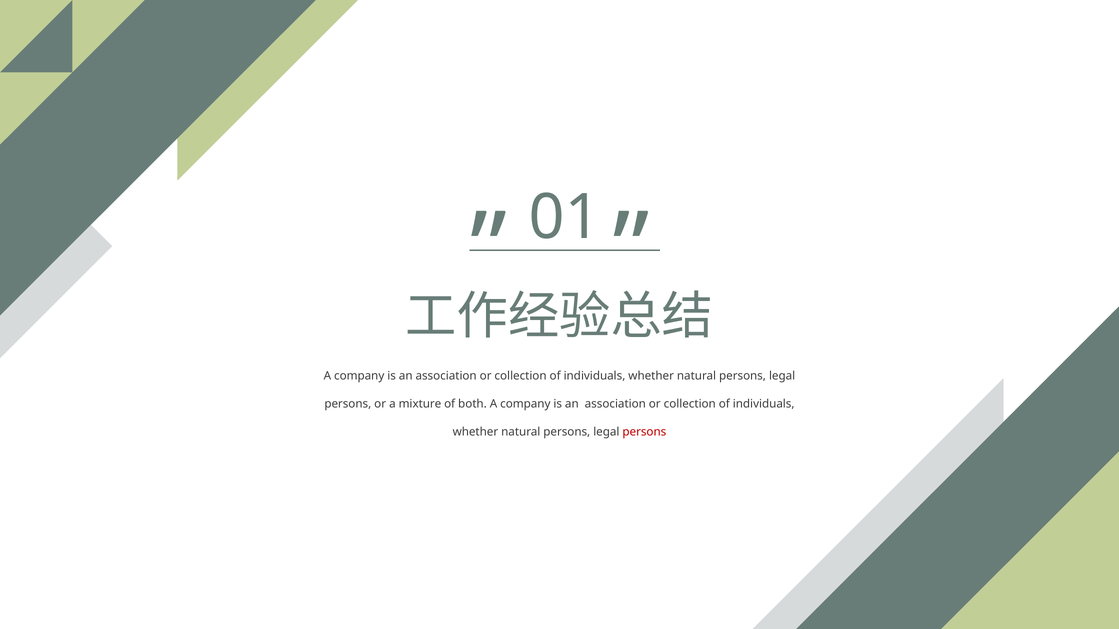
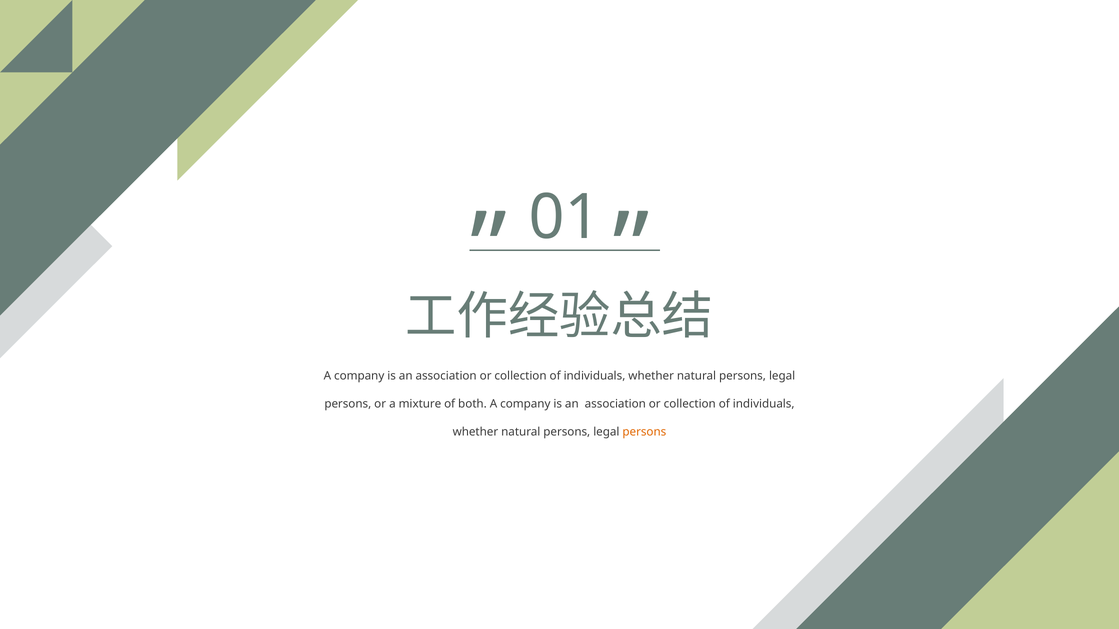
persons at (644, 432) colour: red -> orange
